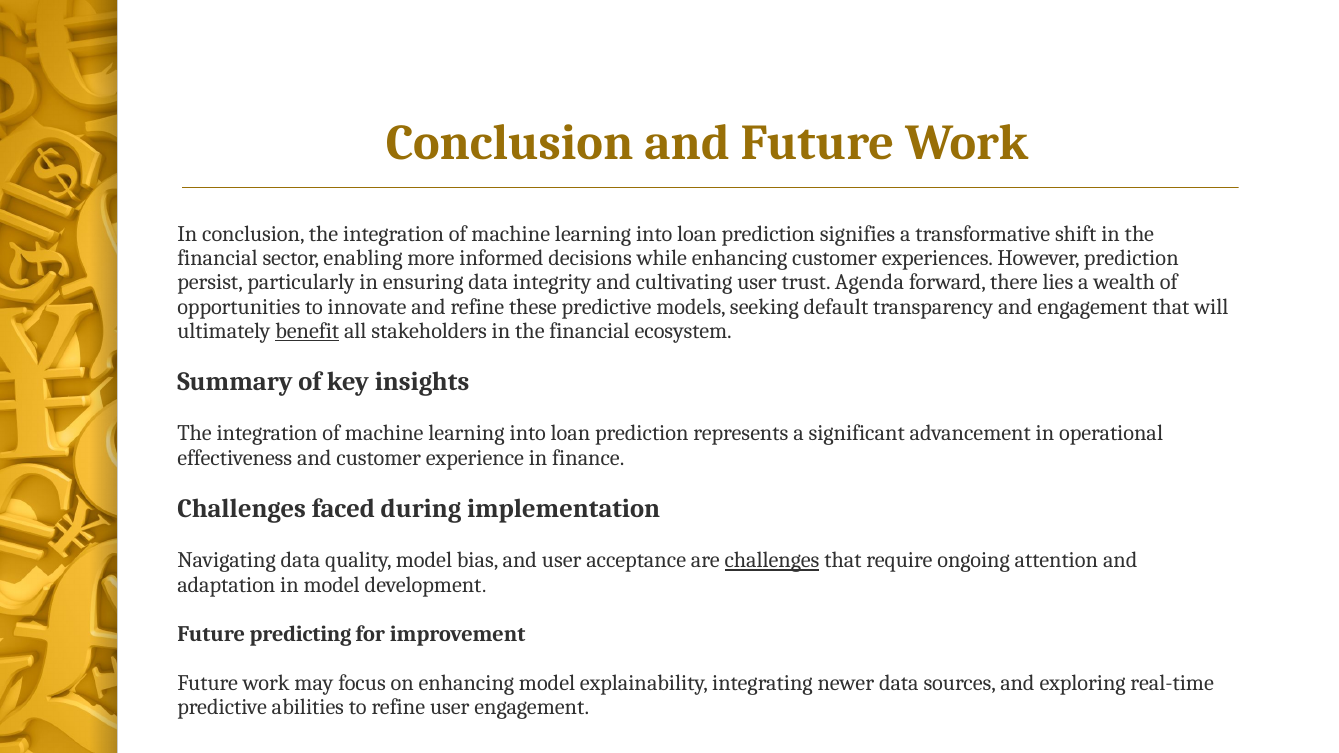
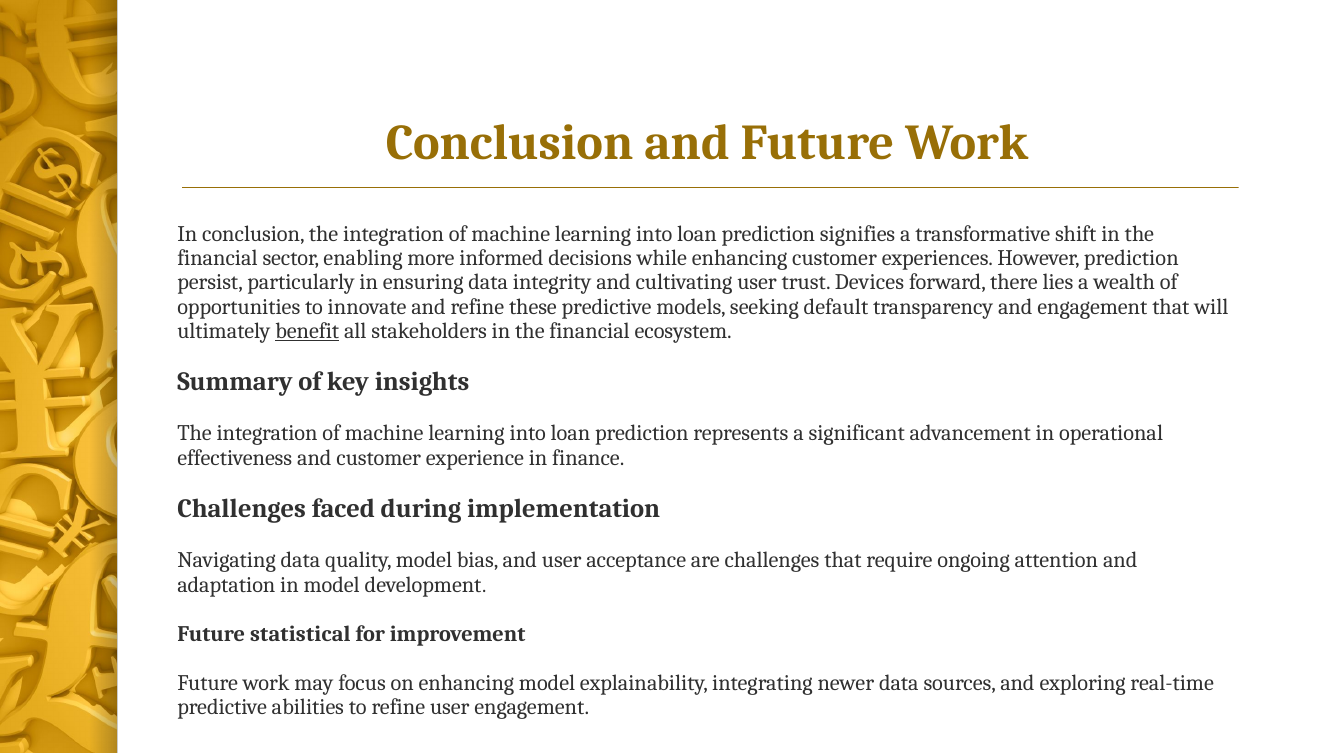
Agenda: Agenda -> Devices
challenges at (772, 561) underline: present -> none
predicting: predicting -> statistical
